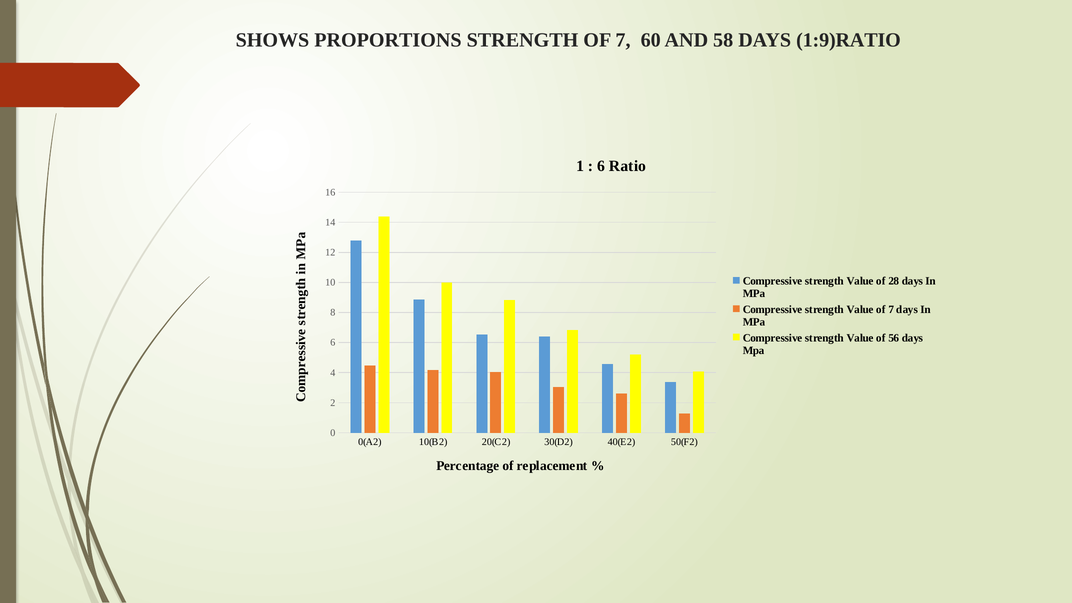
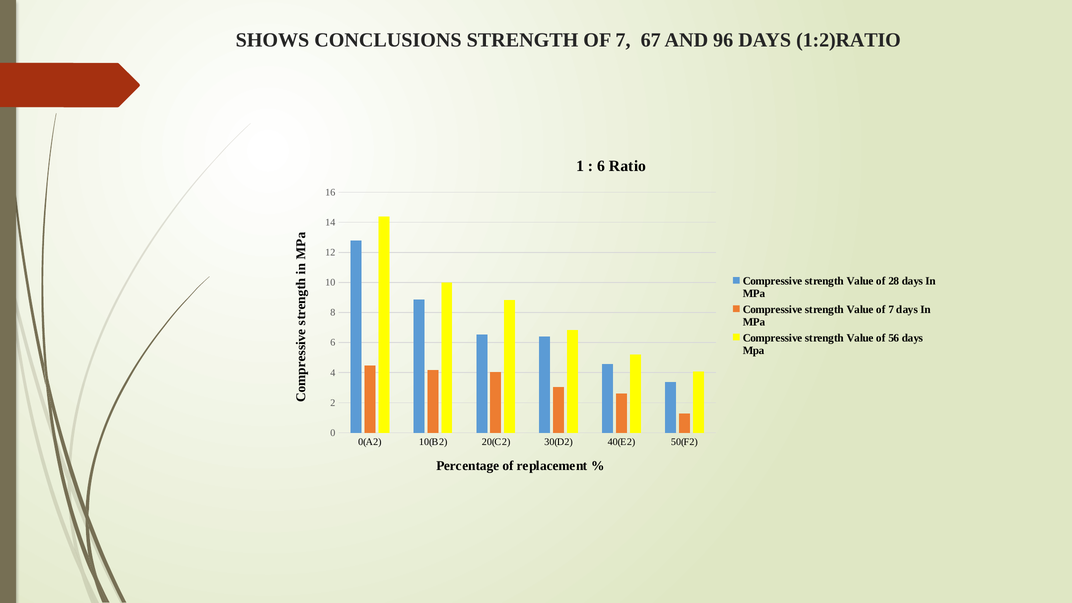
PROPORTIONS: PROPORTIONS -> CONCLUSIONS
60: 60 -> 67
58: 58 -> 96
1:9)RATIO: 1:9)RATIO -> 1:2)RATIO
